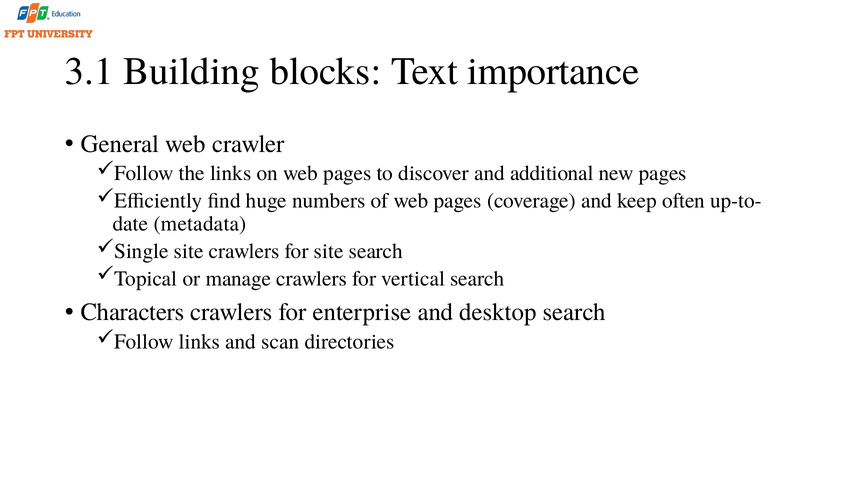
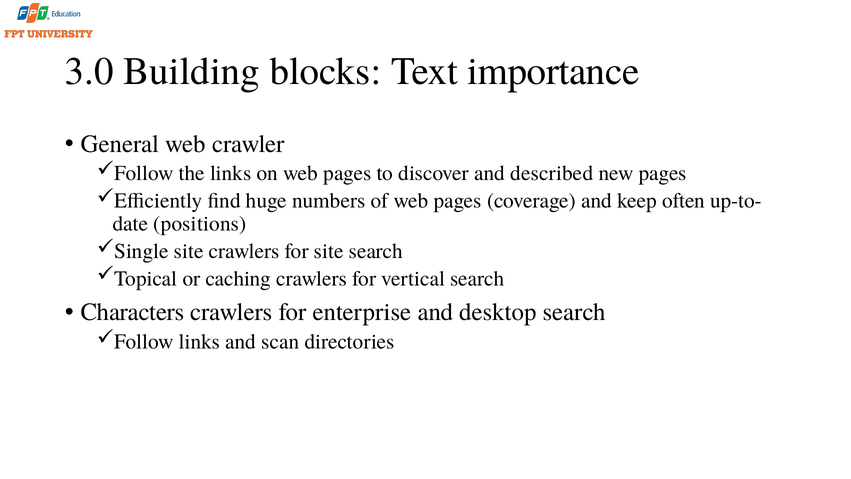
3.1: 3.1 -> 3.0
additional: additional -> described
metadata: metadata -> positions
manage: manage -> caching
